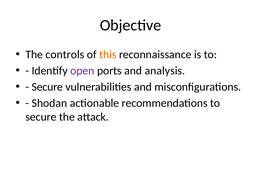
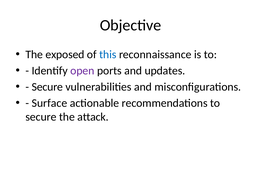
controls: controls -> exposed
this colour: orange -> blue
analysis: analysis -> updates
Shodan: Shodan -> Surface
